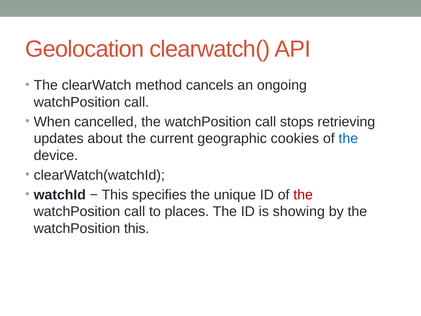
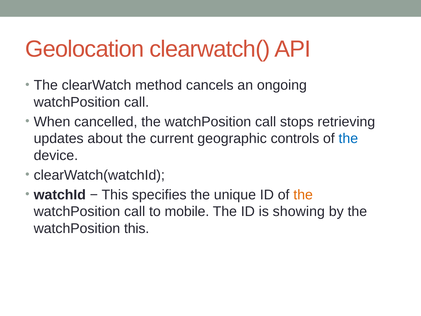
cookies: cookies -> controls
the at (303, 195) colour: red -> orange
places: places -> mobile
